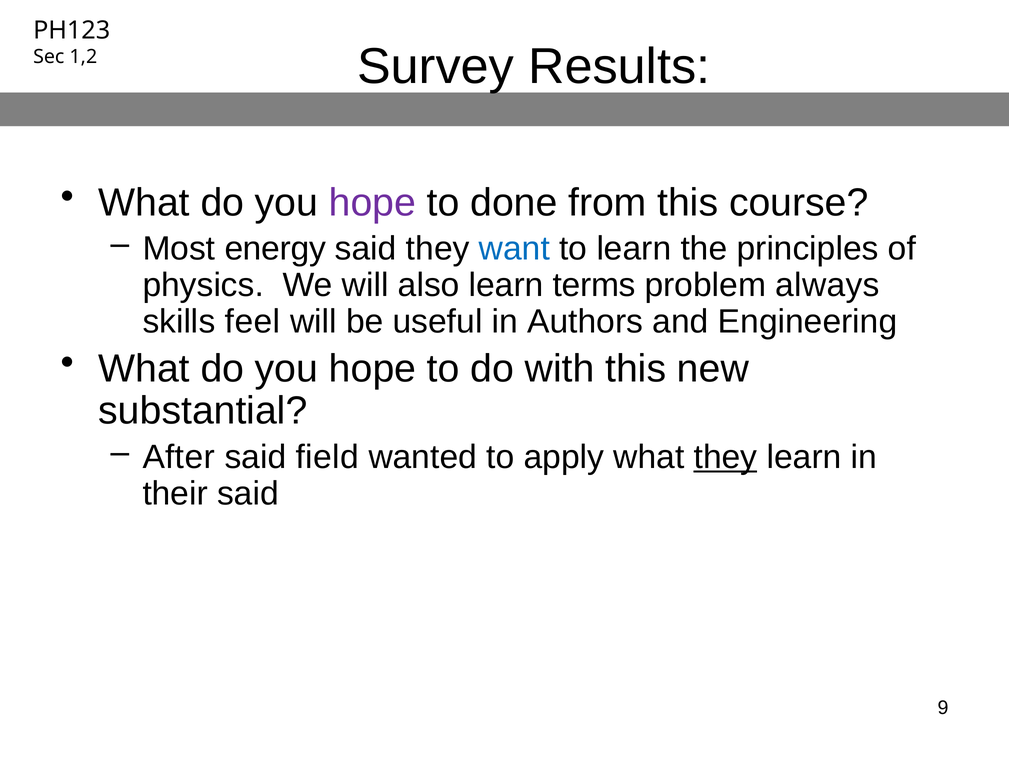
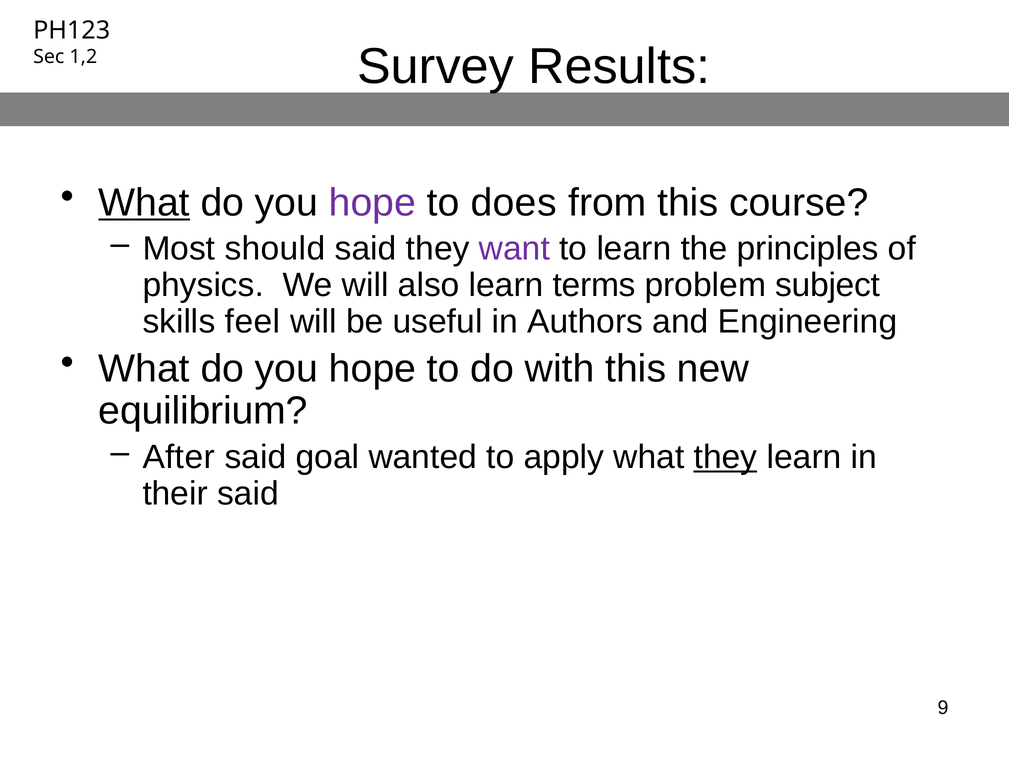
What at (144, 203) underline: none -> present
done: done -> does
energy: energy -> should
want colour: blue -> purple
always: always -> subject
substantial: substantial -> equilibrium
field: field -> goal
